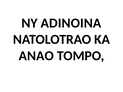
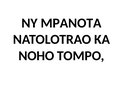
ADINOINA: ADINOINA -> MPANOTA
ANAO: ANAO -> NOHO
